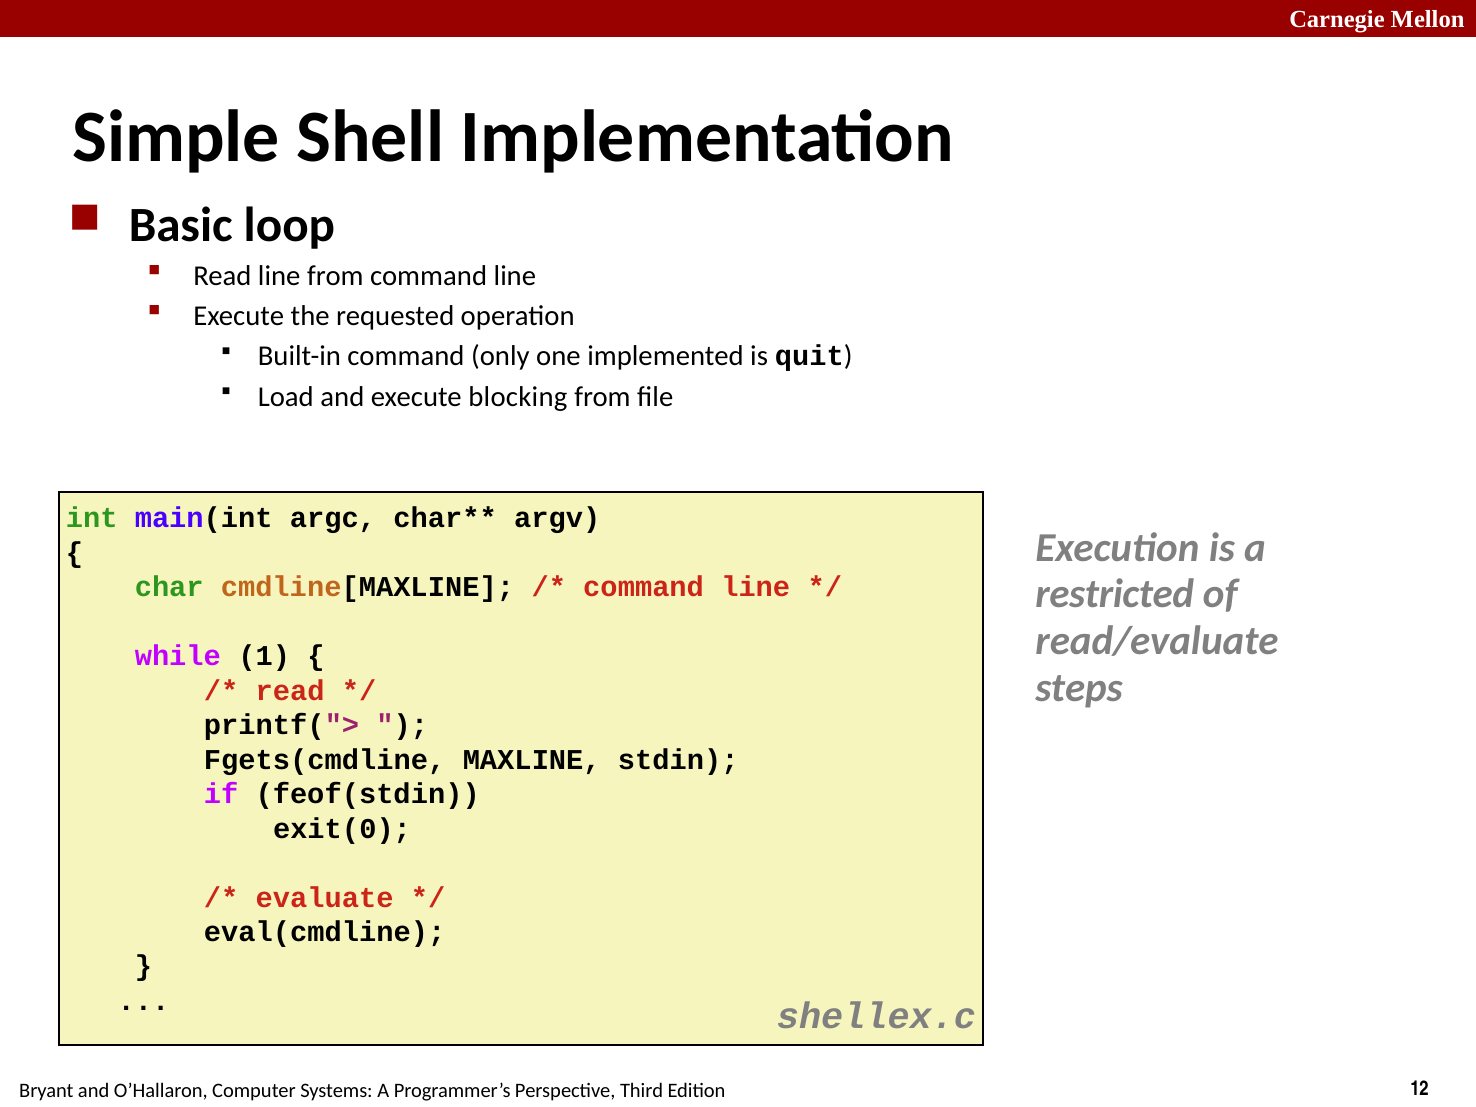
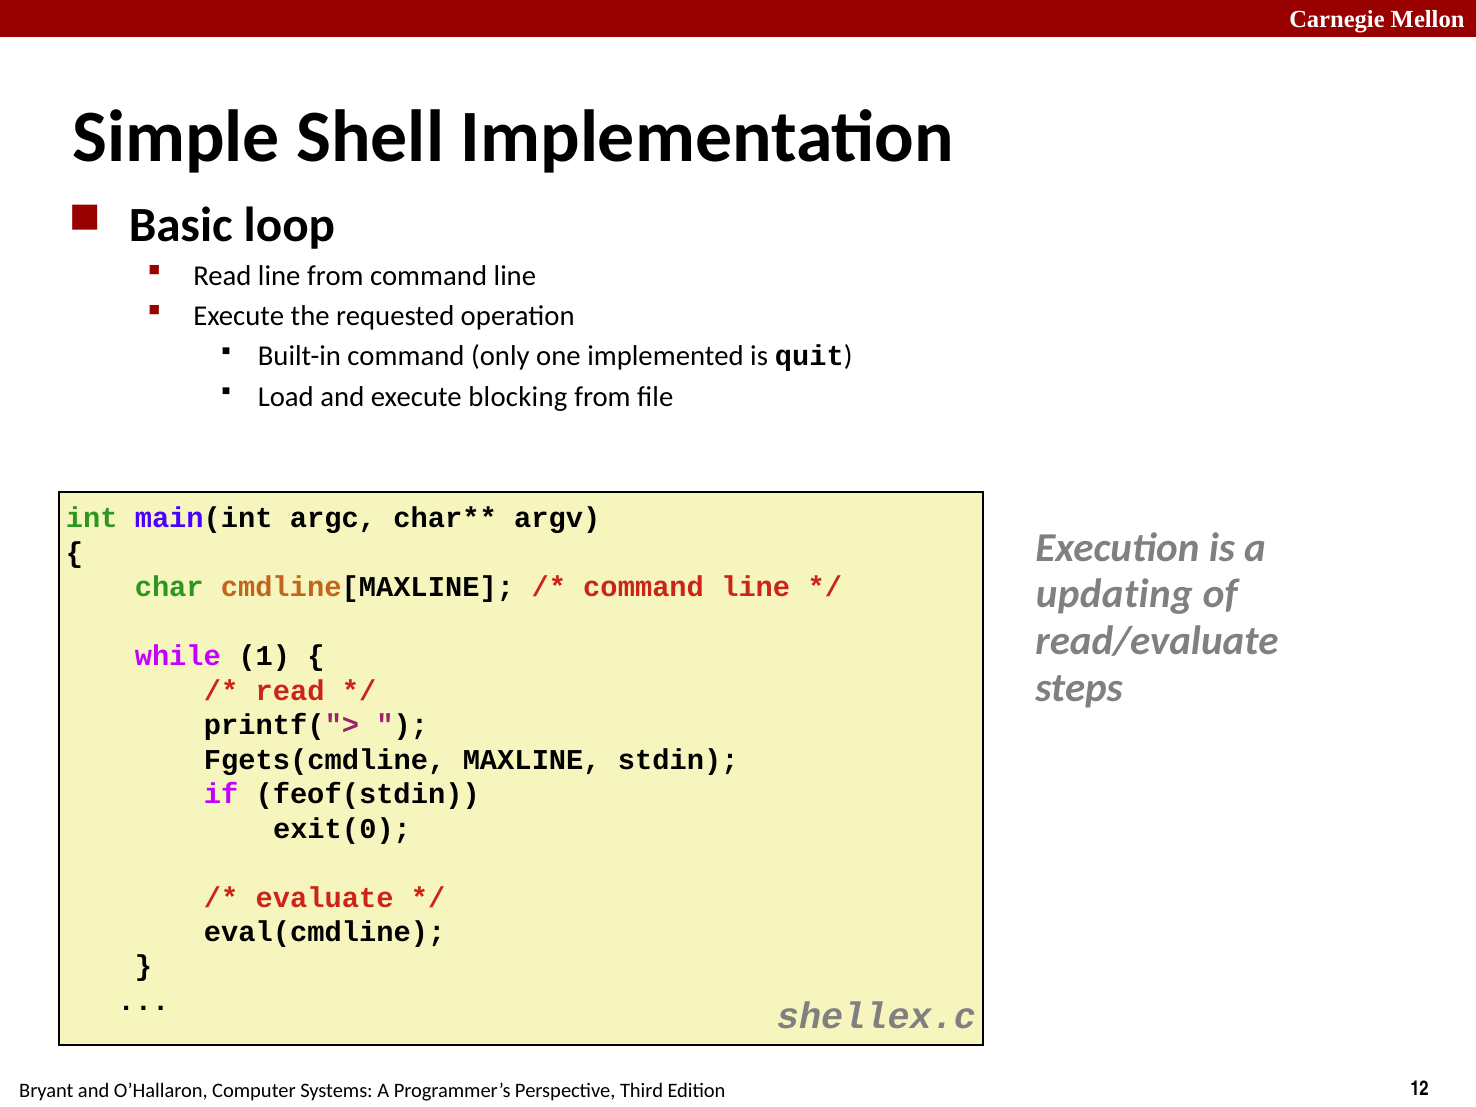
restricted: restricted -> updating
